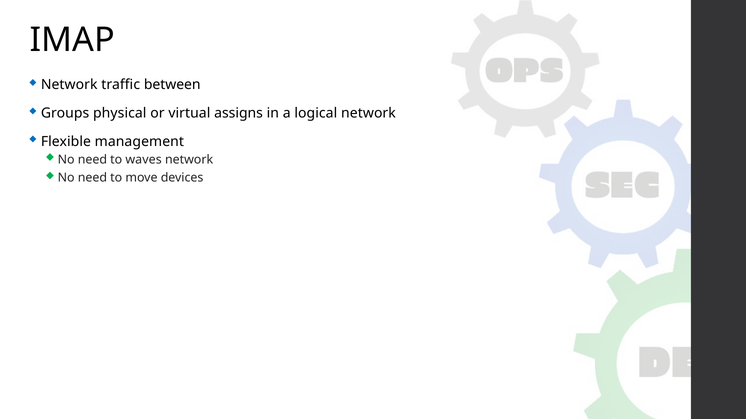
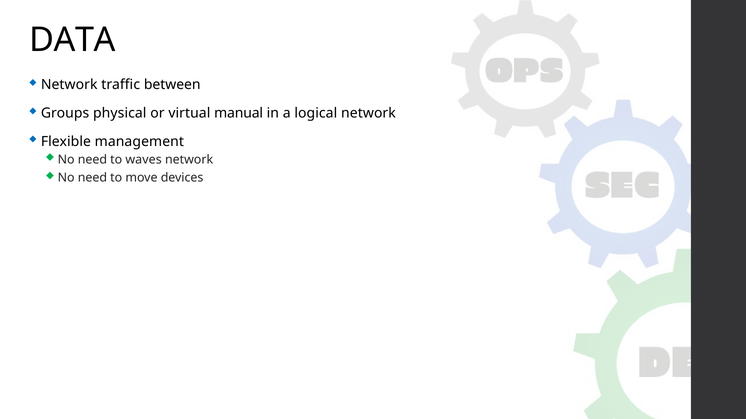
IMAP: IMAP -> DATA
assigns: assigns -> manual
